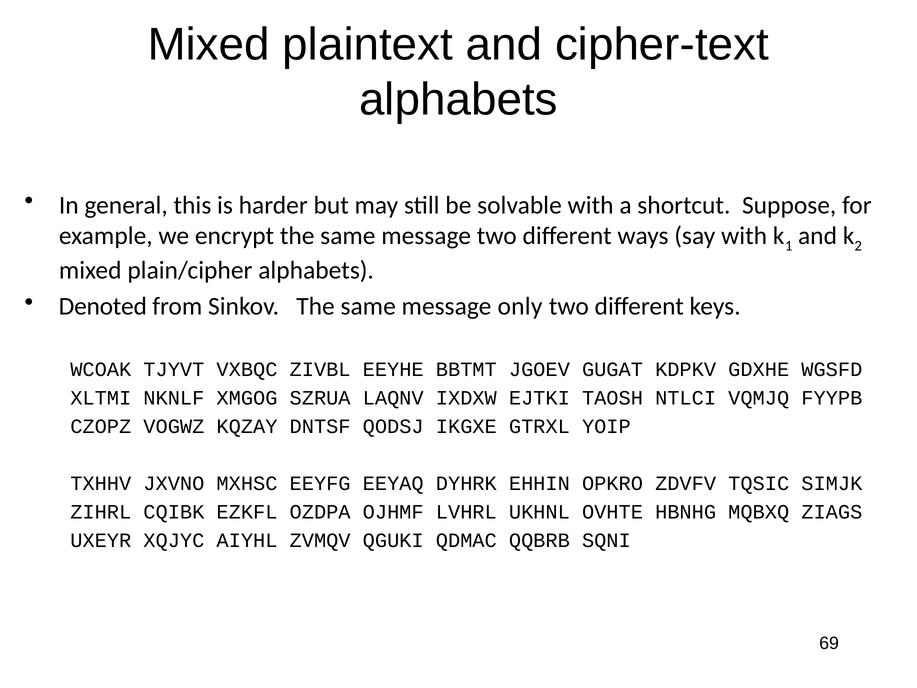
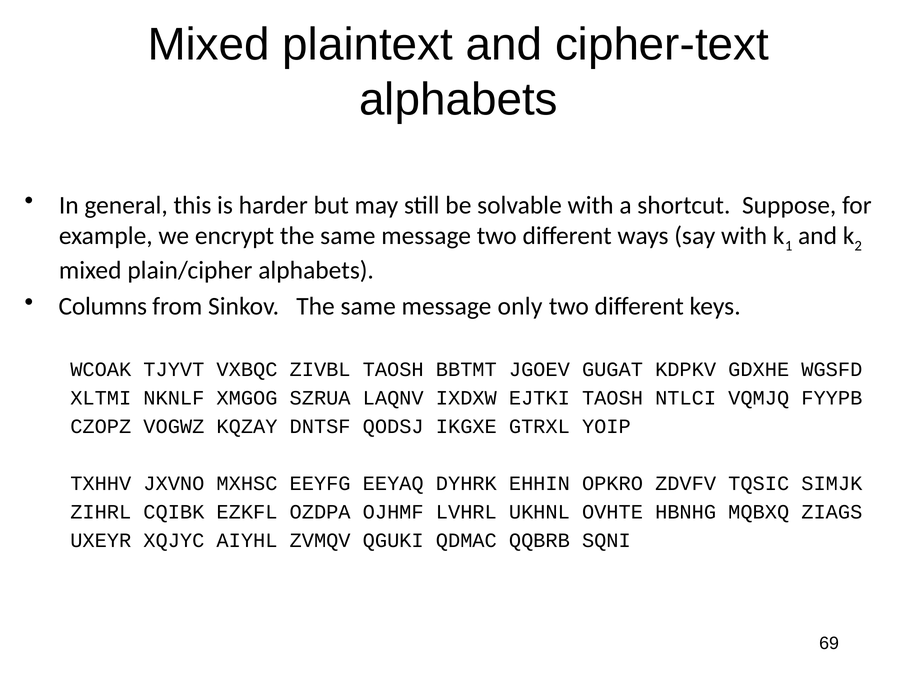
Denoted: Denoted -> Columns
ZIVBL EEYHE: EEYHE -> TAOSH
